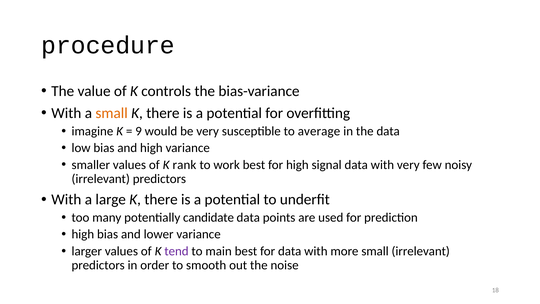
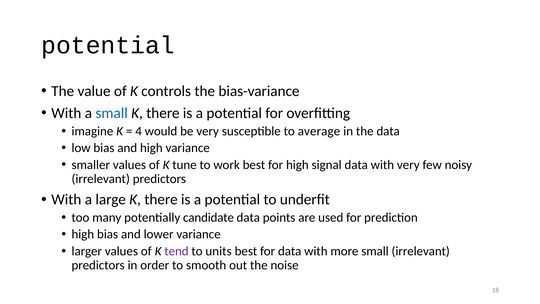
procedure at (108, 45): procedure -> potential
small at (112, 113) colour: orange -> blue
9: 9 -> 4
rank: rank -> tune
main: main -> units
